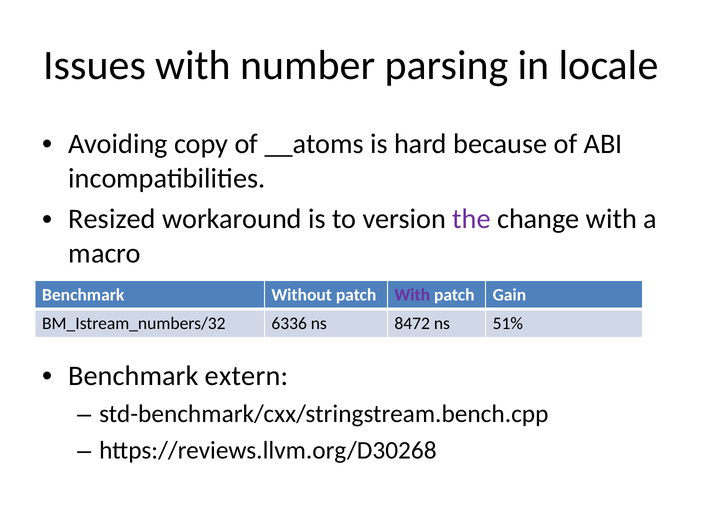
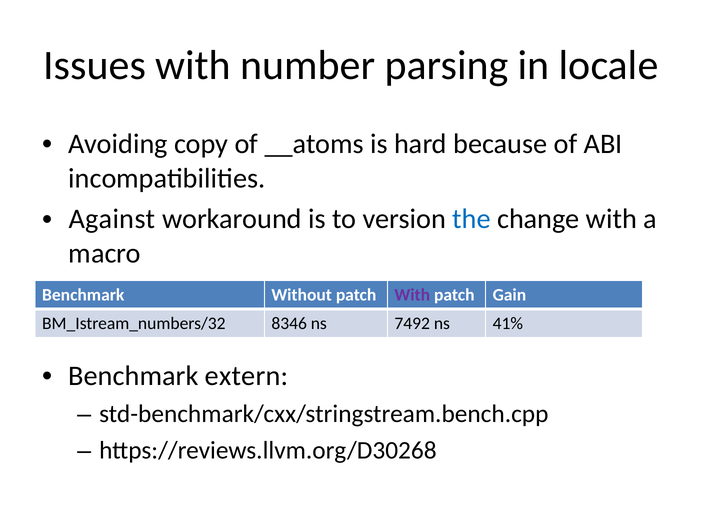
Resized: Resized -> Against
the colour: purple -> blue
6336: 6336 -> 8346
8472: 8472 -> 7492
51%: 51% -> 41%
